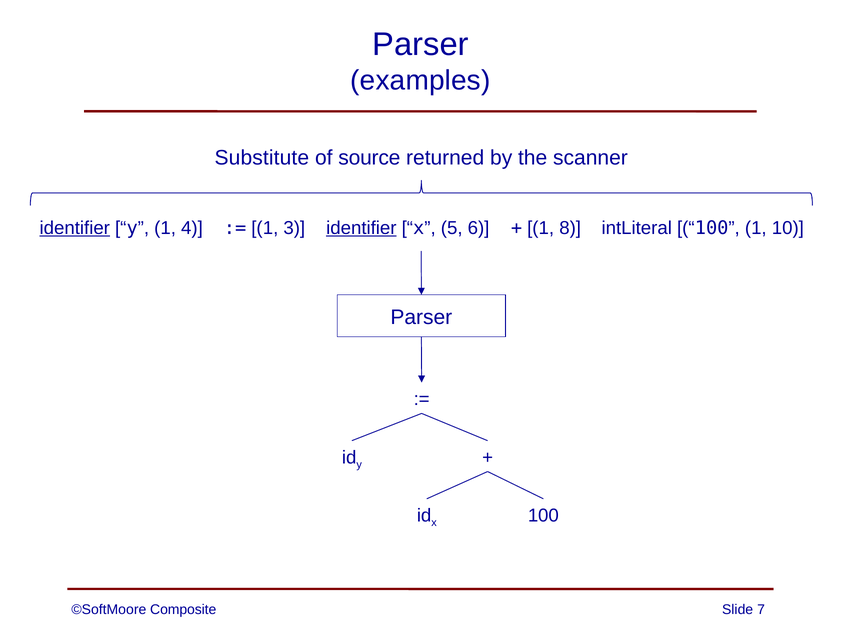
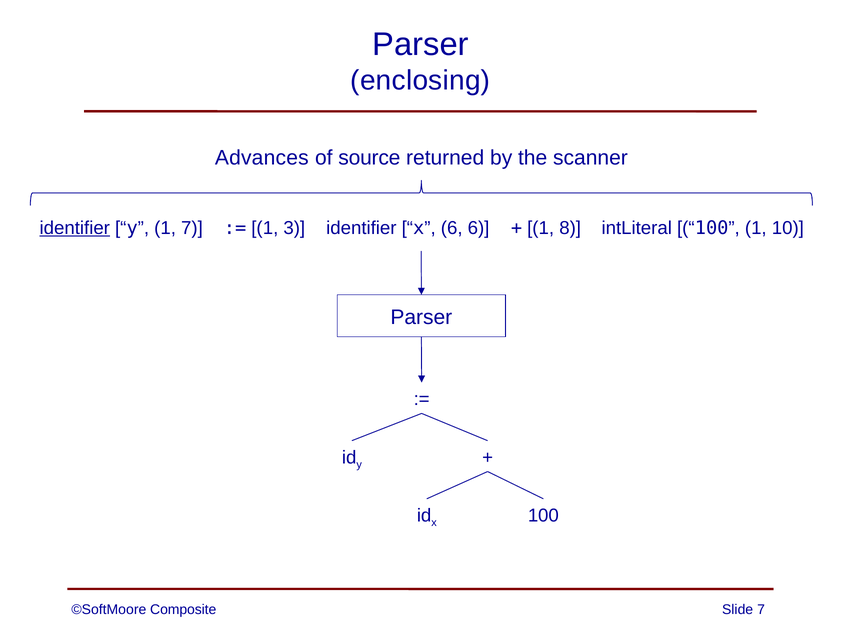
examples: examples -> enclosing
Substitute: Substitute -> Advances
1 4: 4 -> 7
identifier at (361, 228) underline: present -> none
x 5: 5 -> 6
